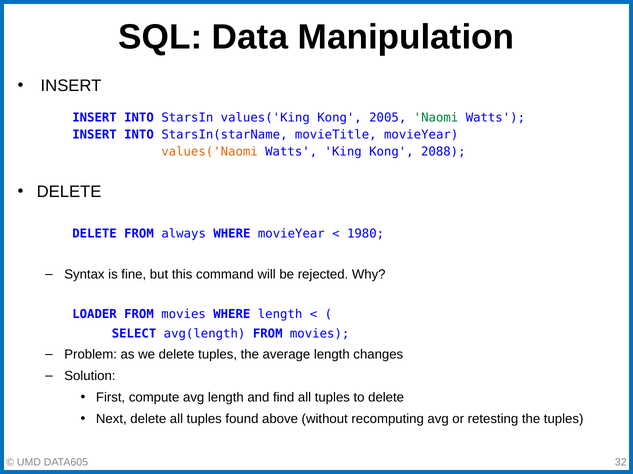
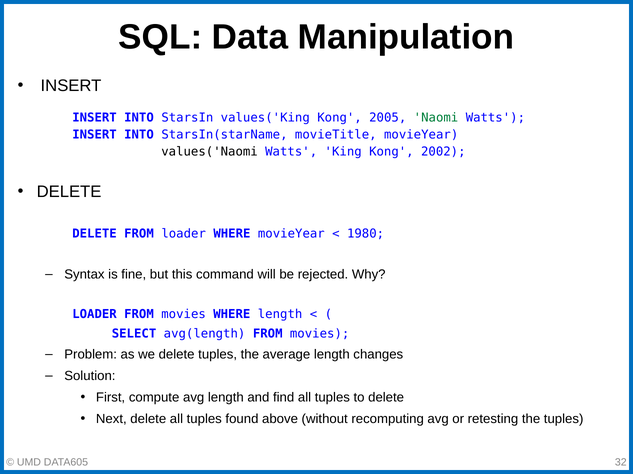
values('Naomi colour: orange -> black
2088: 2088 -> 2002
FROM always: always -> loader
